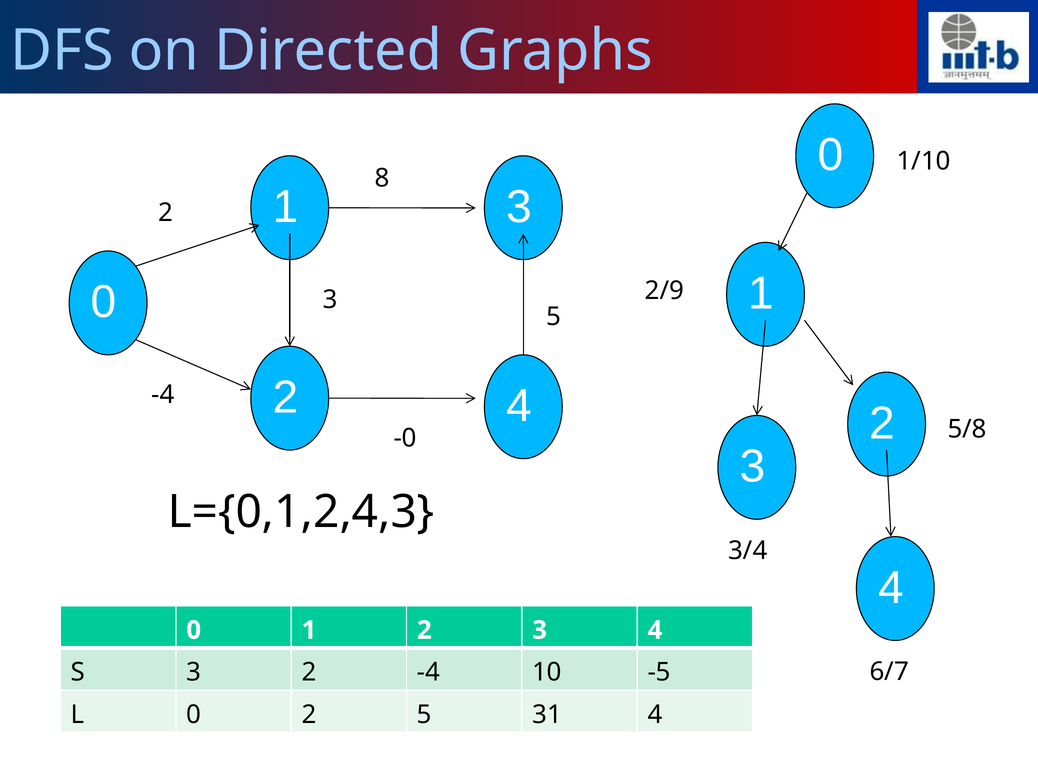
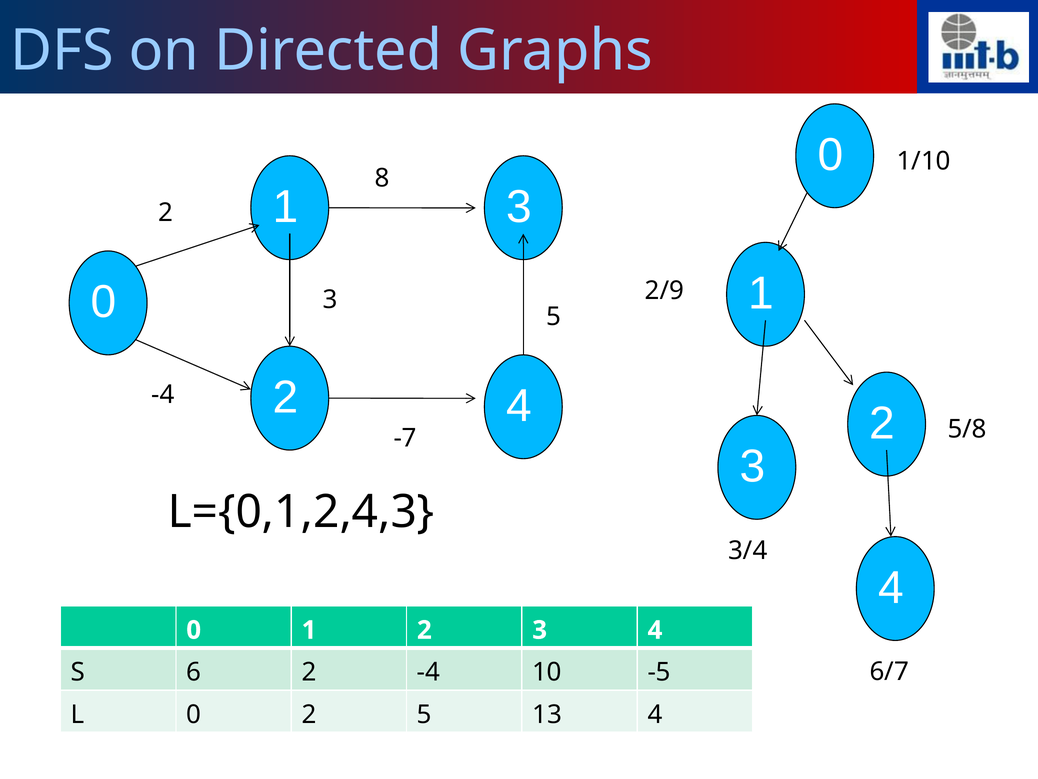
-0: -0 -> -7
S 3: 3 -> 6
31: 31 -> 13
